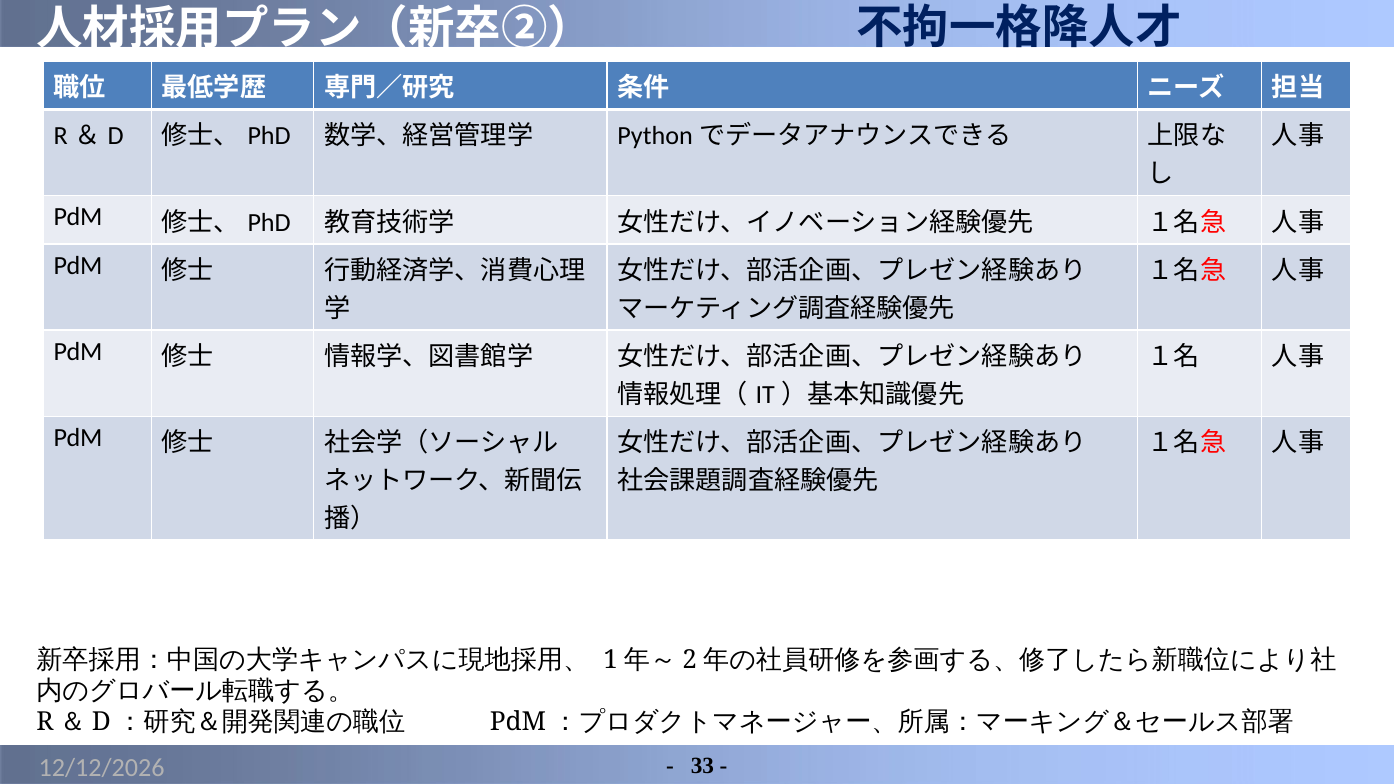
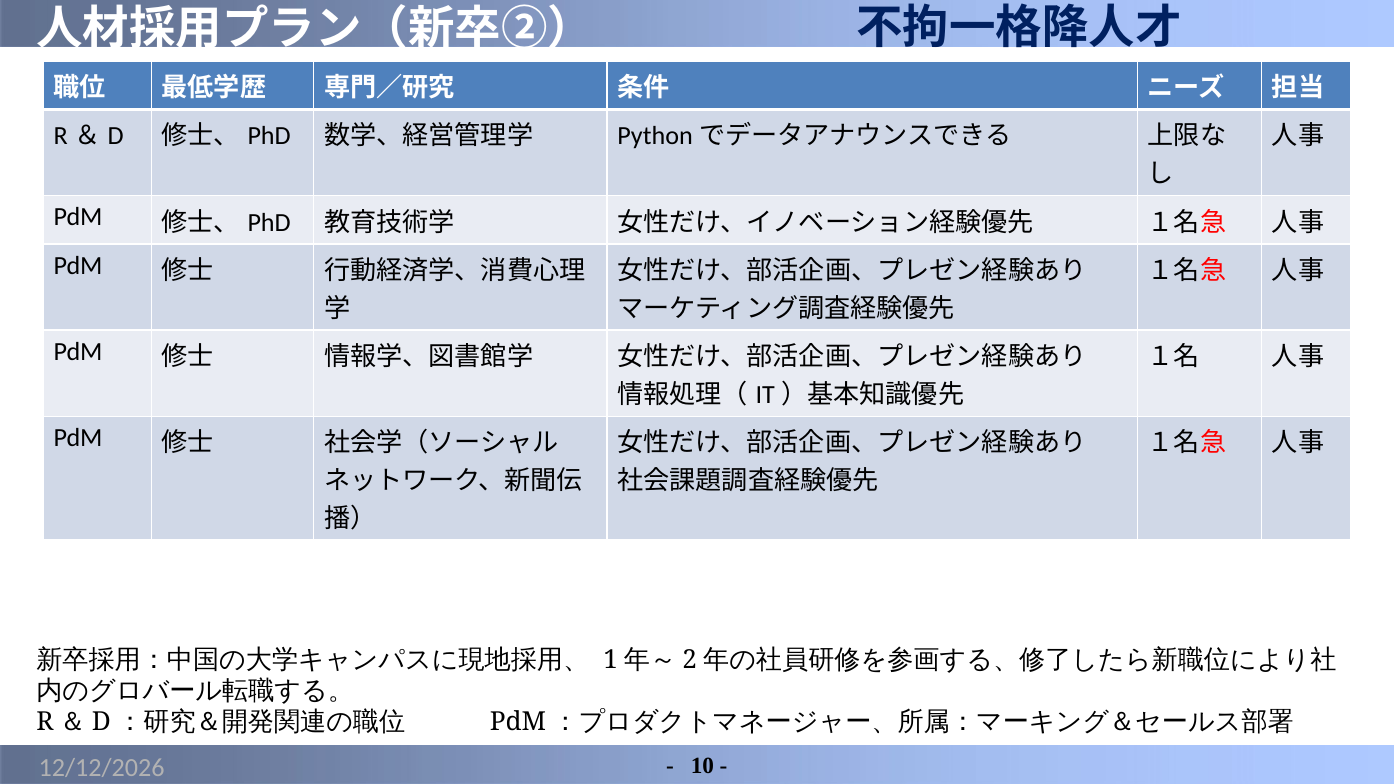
33: 33 -> 10
